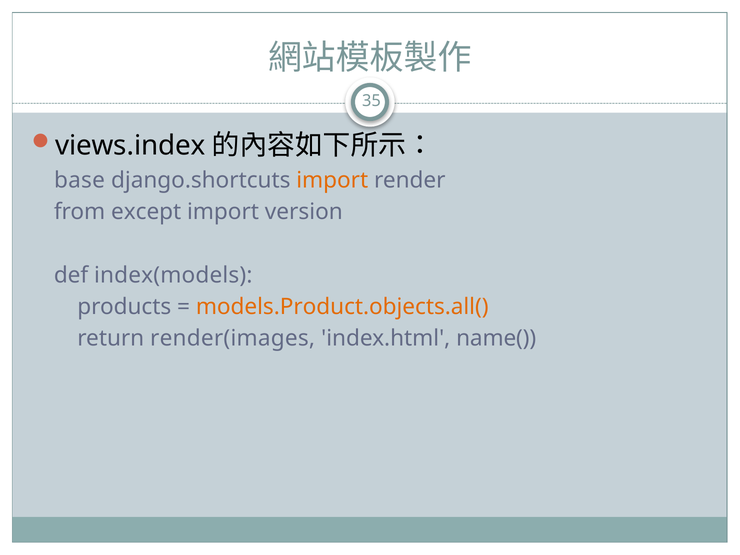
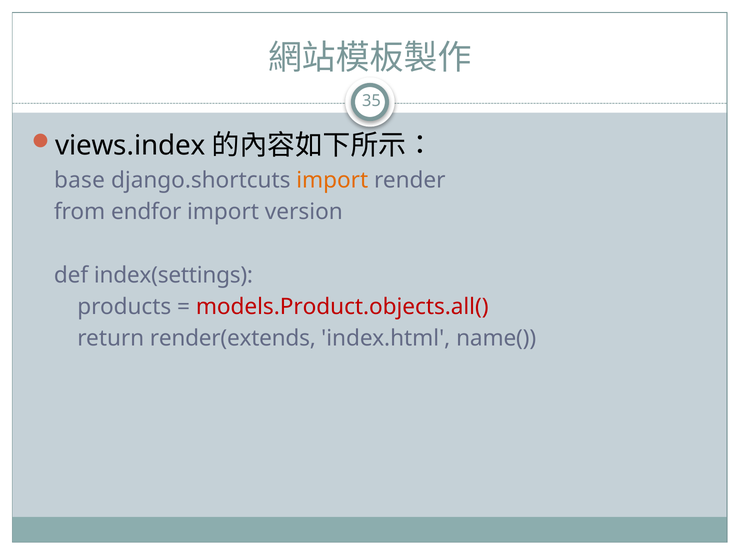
except: except -> endfor
index(models: index(models -> index(settings
models.Product.objects.all( colour: orange -> red
render(images: render(images -> render(extends
